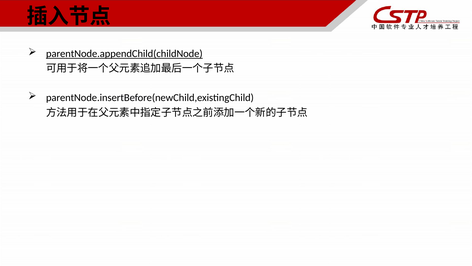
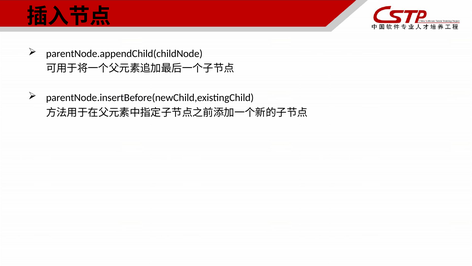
parentNode.appendChild(childNode underline: present -> none
